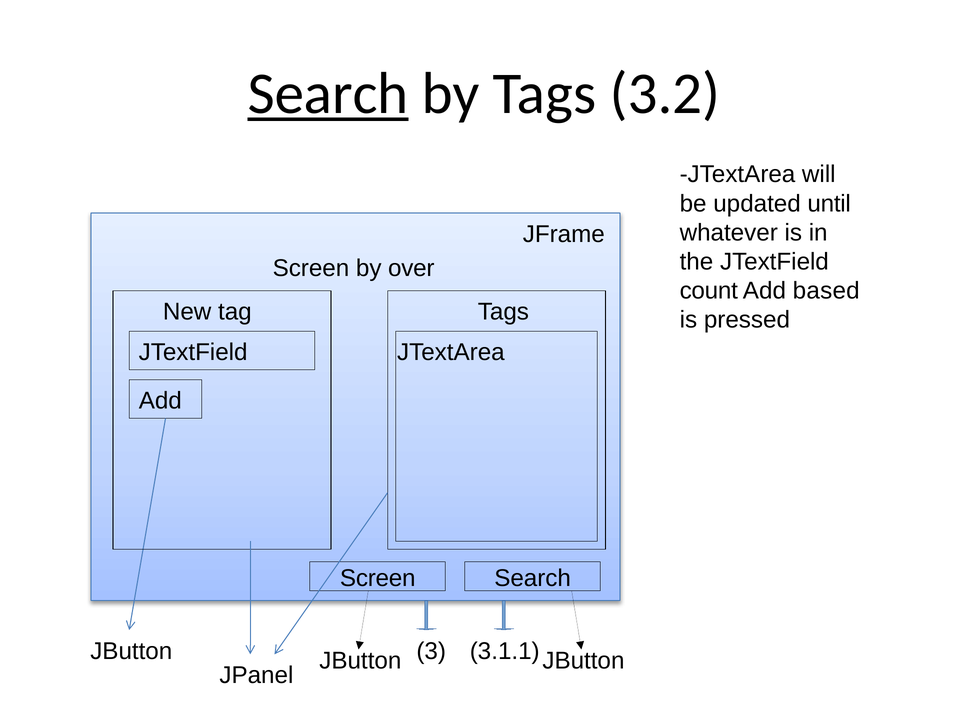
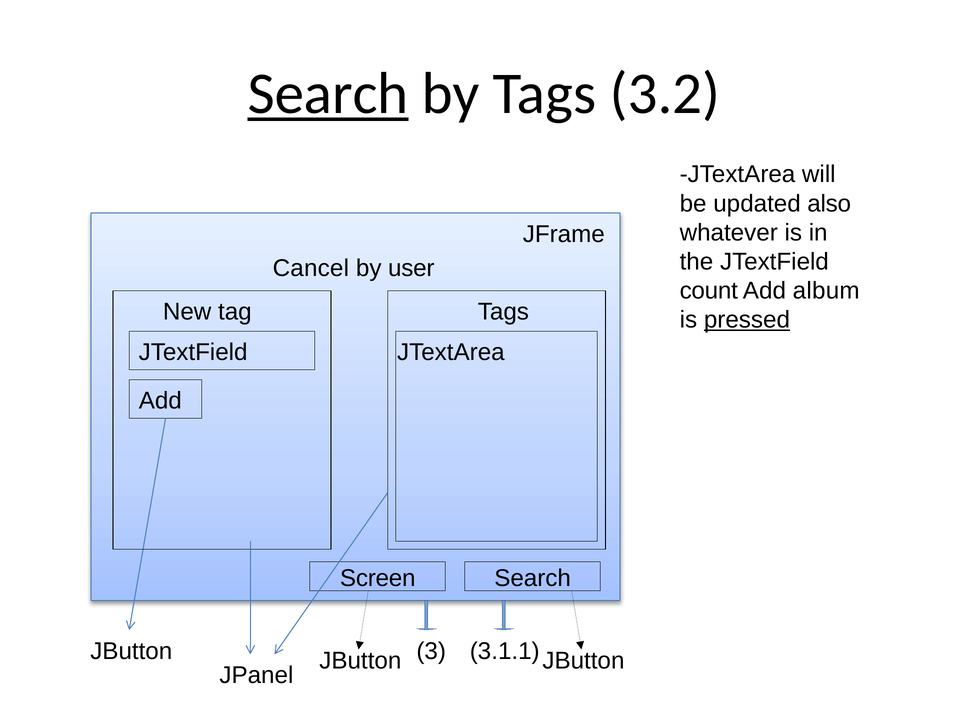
until: until -> also
Screen at (311, 268): Screen -> Cancel
over: over -> user
based: based -> album
pressed underline: none -> present
